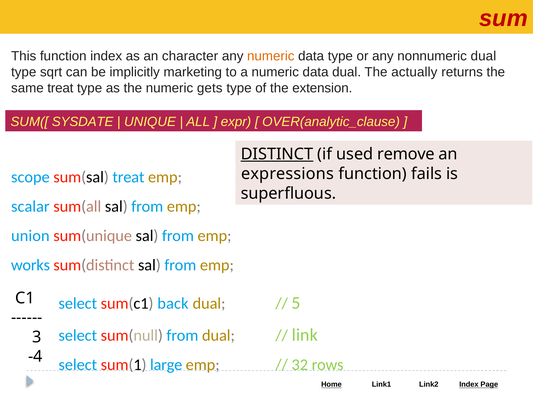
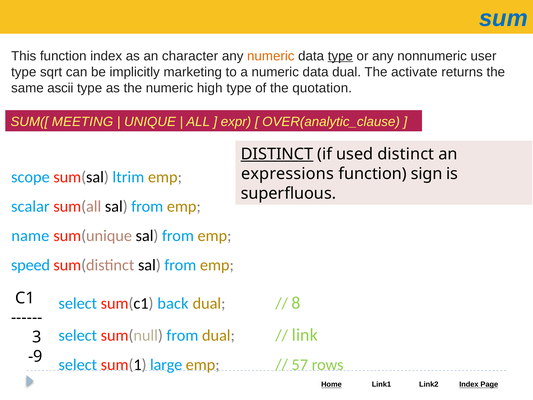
sum colour: red -> blue
type at (340, 56) underline: none -> present
nonnumeric dual: dual -> user
actually: actually -> activate
same treat: treat -> ascii
gets: gets -> high
extension: extension -> quotation
SYSDATE: SYSDATE -> MEETING
used remove: remove -> distinct
fails: fails -> sign
sum(sal treat: treat -> ltrim
union: union -> name
works: works -> speed
5: 5 -> 8
-4: -4 -> -9
32: 32 -> 57
